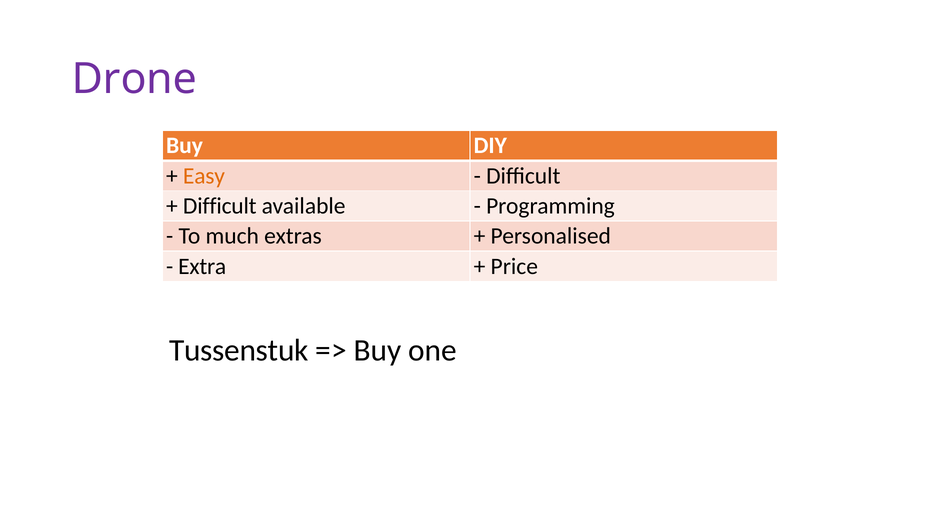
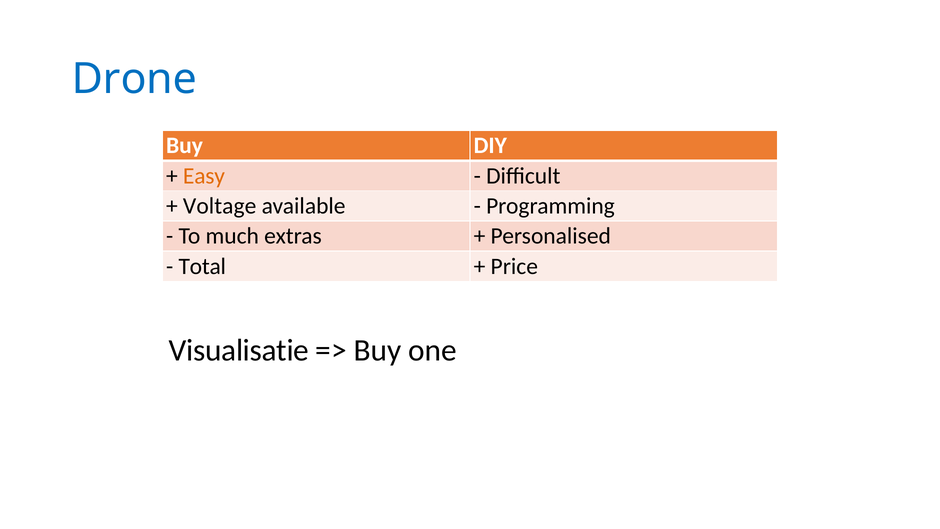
Drone colour: purple -> blue
Difficult at (220, 206): Difficult -> Voltage
Extra: Extra -> Total
Tussenstuk: Tussenstuk -> Visualisatie
